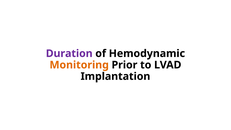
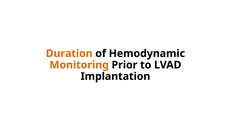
Duration colour: purple -> orange
